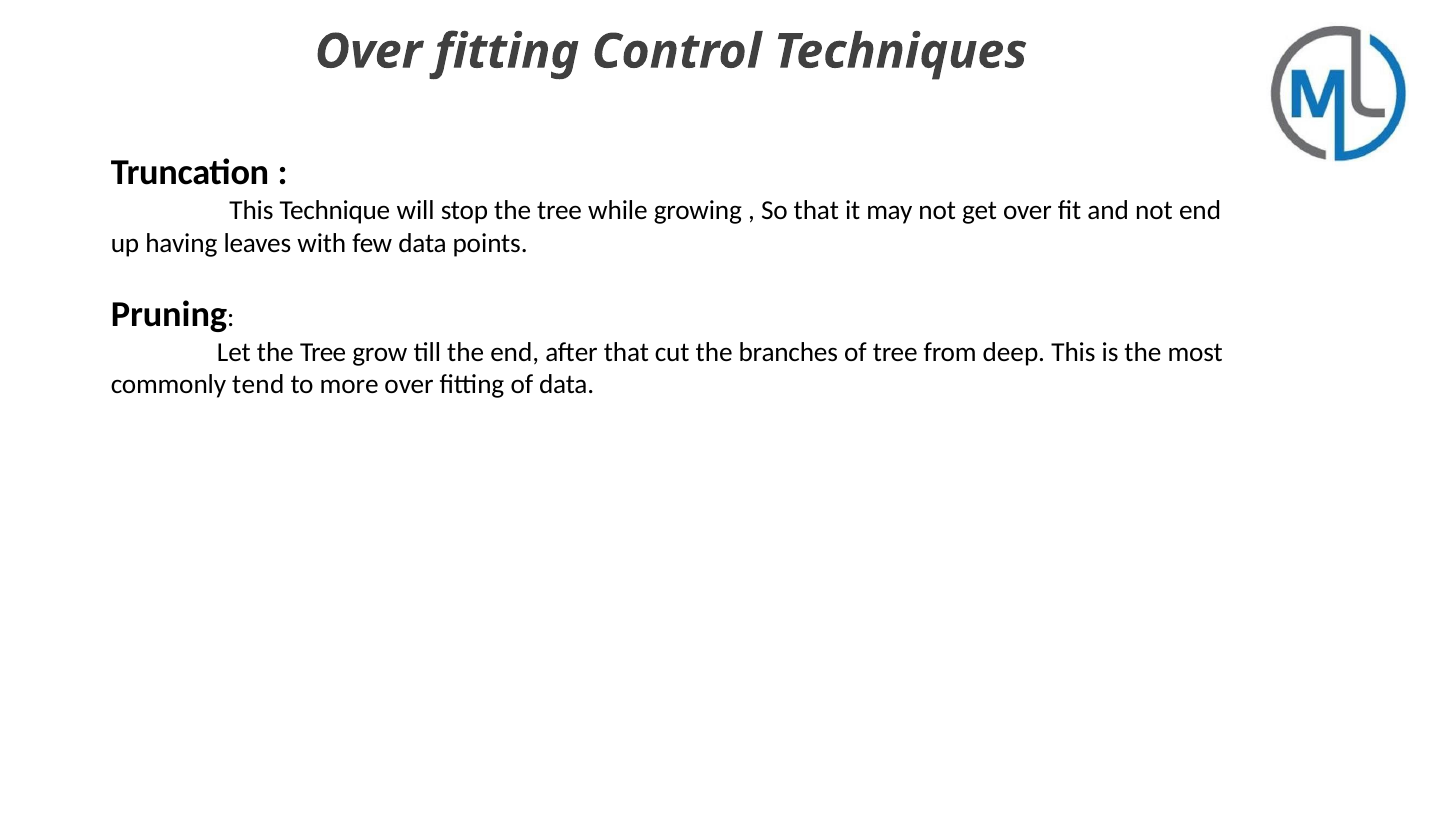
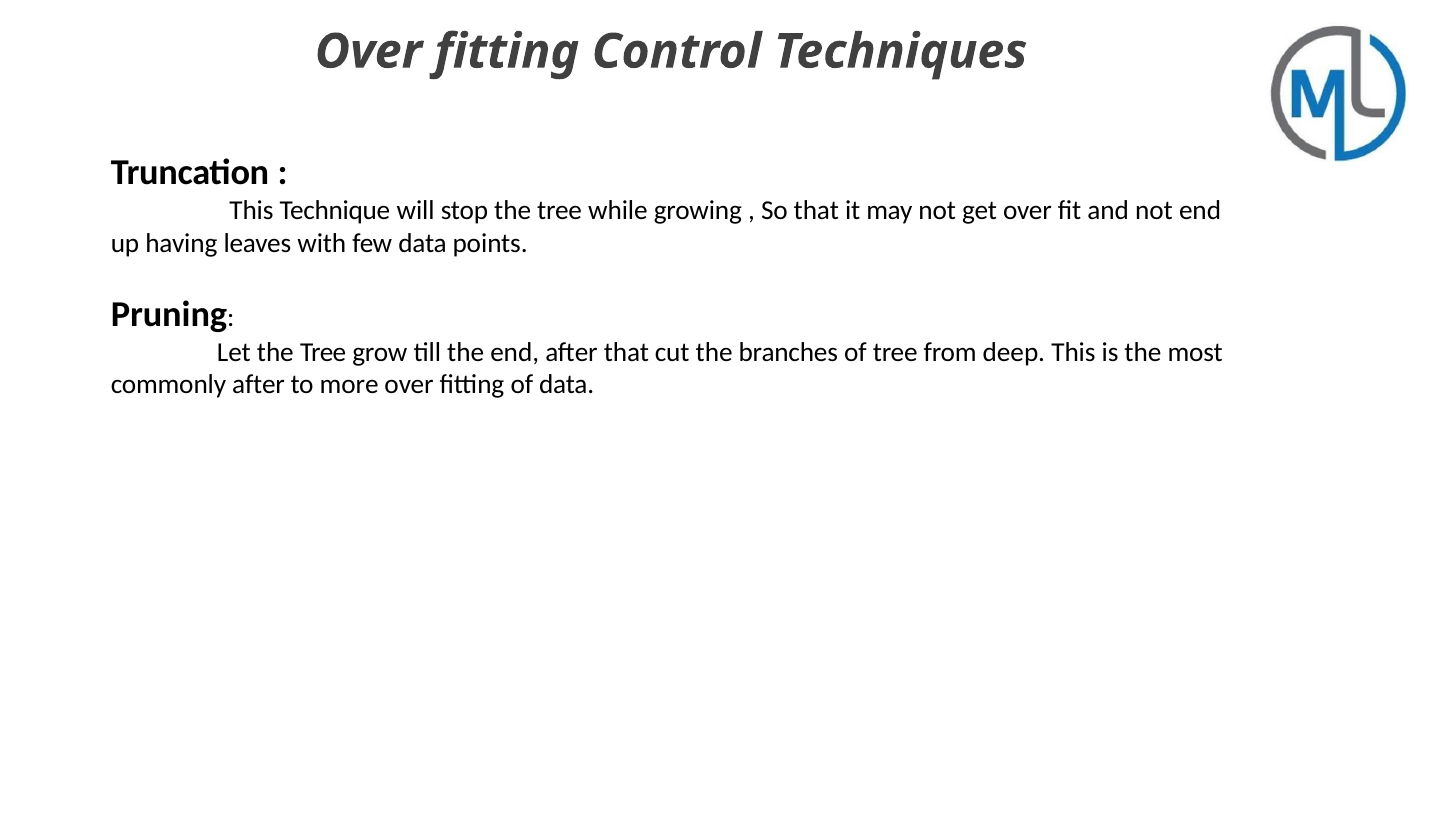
commonly tend: tend -> after
